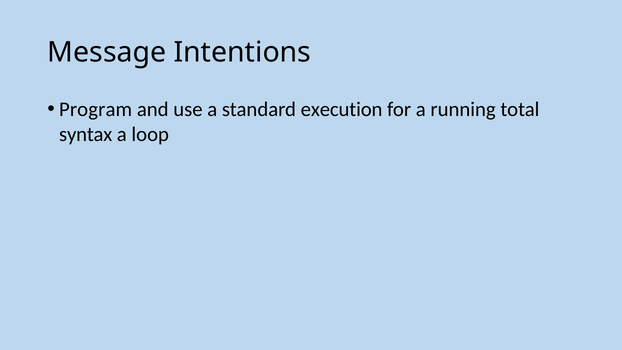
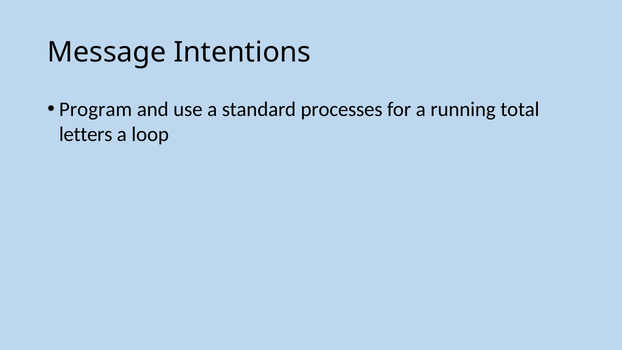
execution: execution -> processes
syntax: syntax -> letters
